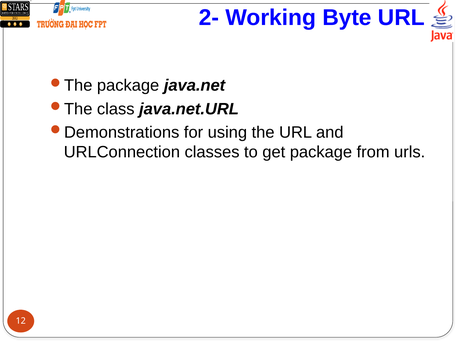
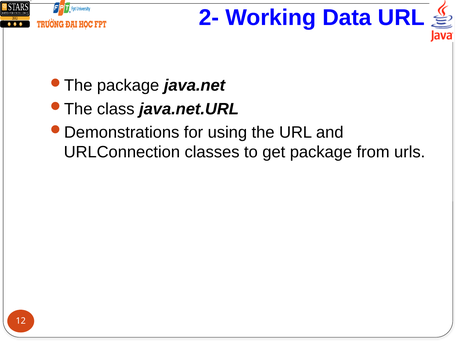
Byte: Byte -> Data
